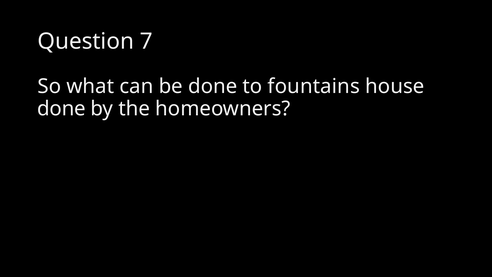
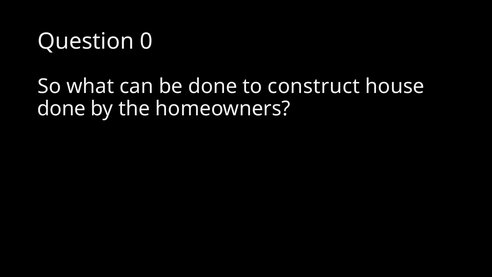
7: 7 -> 0
fountains: fountains -> construct
